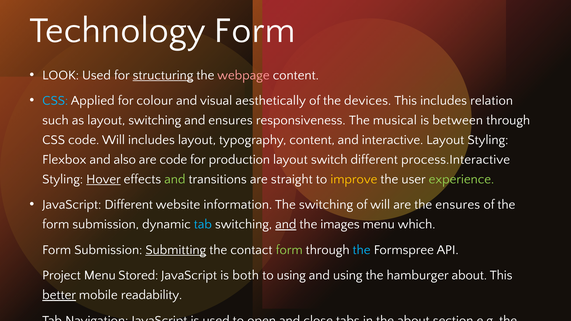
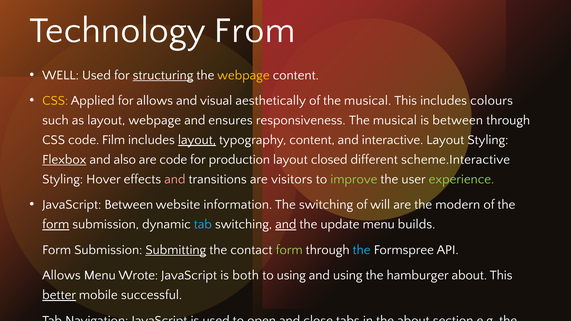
Technology Form: Form -> From
LOOK: LOOK -> WELL
webpage at (243, 75) colour: pink -> yellow
CSS at (55, 101) colour: light blue -> yellow
for colour: colour -> allows
of the devices: devices -> musical
relation: relation -> colours
layout switching: switching -> webpage
code Will: Will -> Film
layout at (197, 140) underline: none -> present
Flexbox underline: none -> present
switch: switch -> closed
process.Interactive: process.Interactive -> scheme.Interactive
Hover underline: present -> none
and at (175, 179) colour: light green -> pink
straight: straight -> visitors
improve colour: yellow -> light green
JavaScript Different: Different -> Between
the ensures: ensures -> modern
form at (56, 224) underline: none -> present
images: images -> update
which: which -> builds
Project at (62, 275): Project -> Allows
Stored: Stored -> Wrote
readability: readability -> successful
